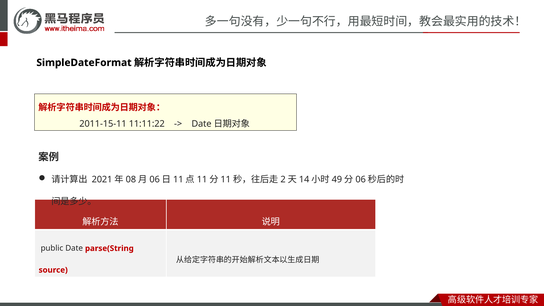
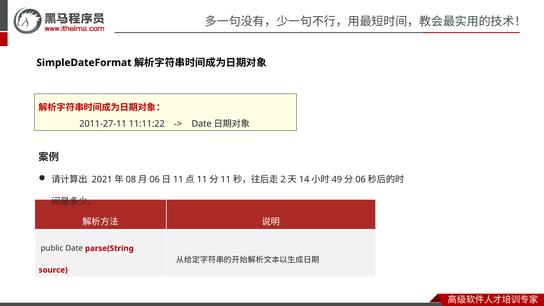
2011-15-11: 2011-15-11 -> 2011-27-11
